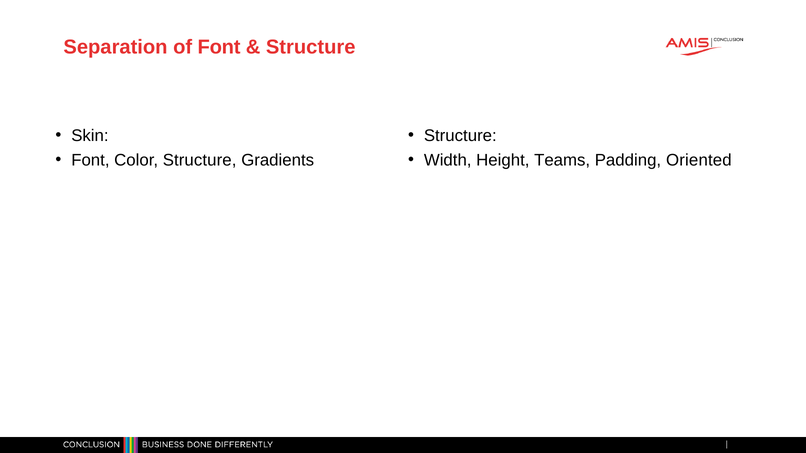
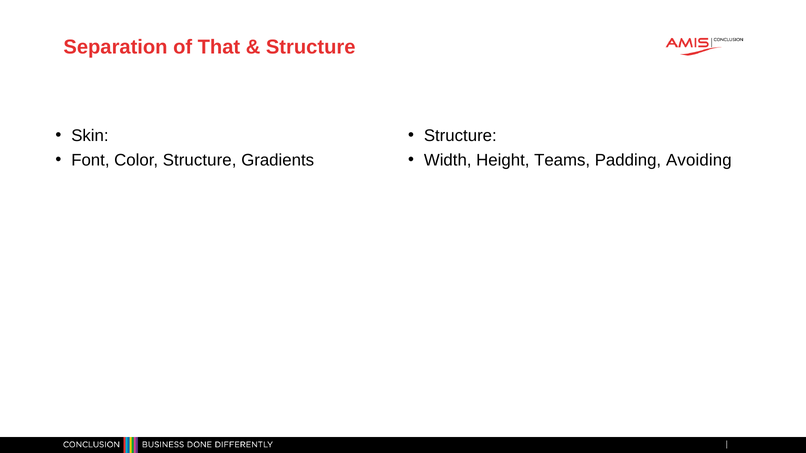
of Font: Font -> That
Oriented: Oriented -> Avoiding
